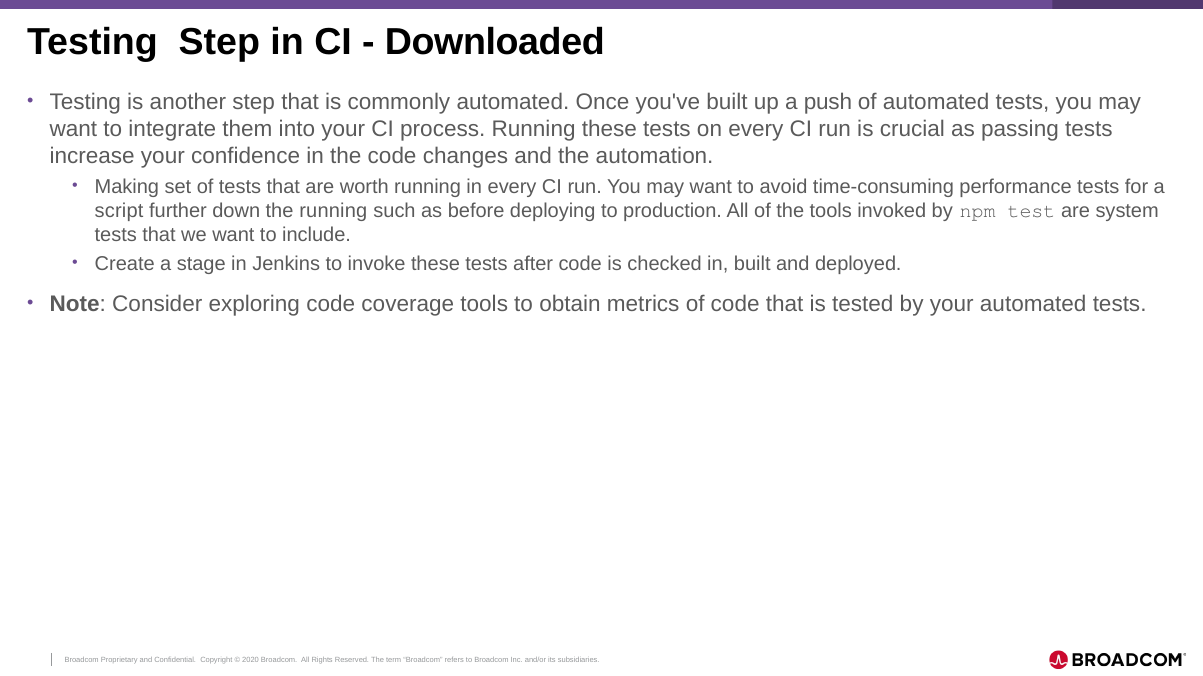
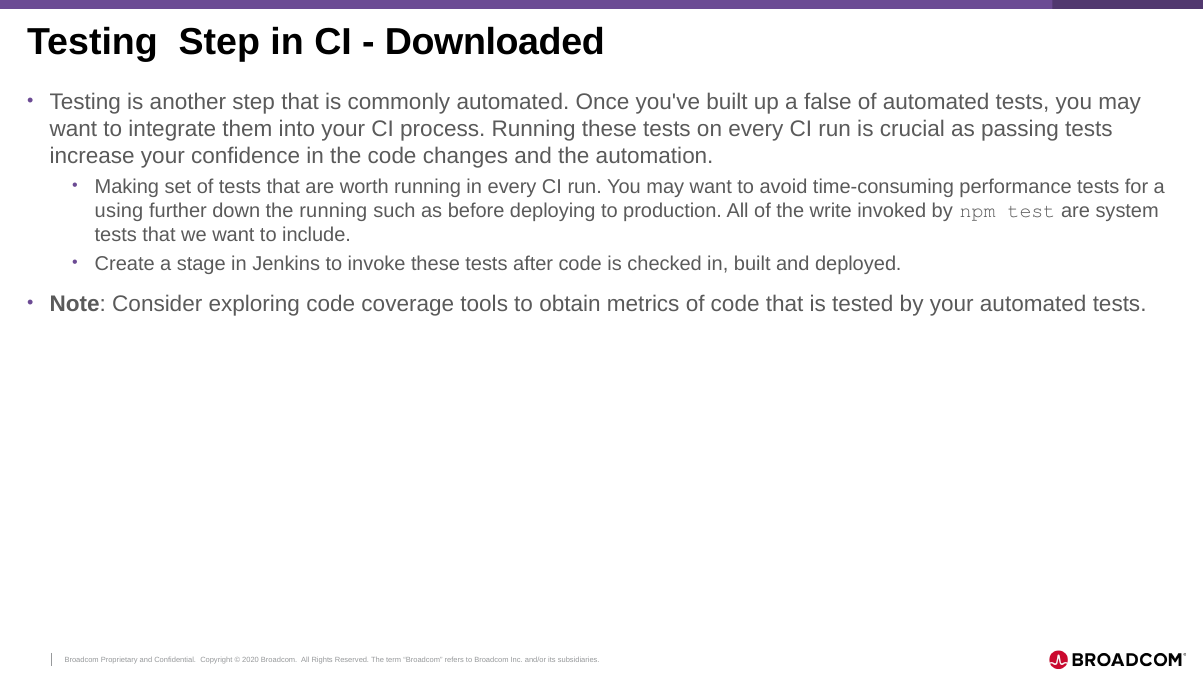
push: push -> false
script: script -> using
the tools: tools -> write
